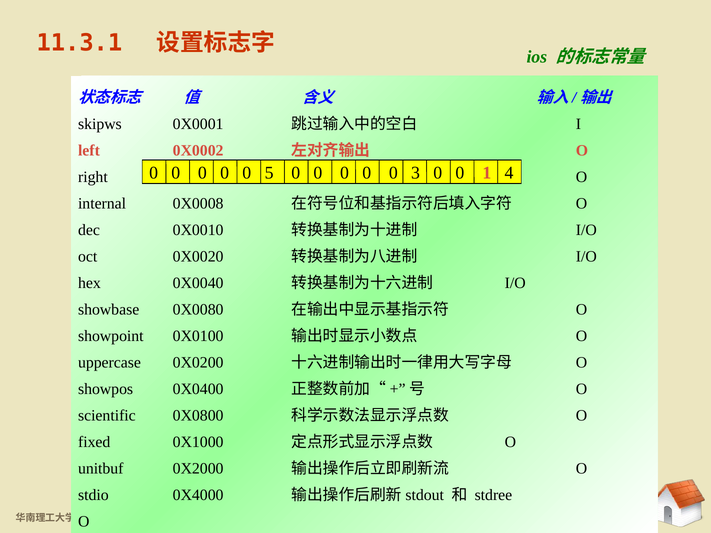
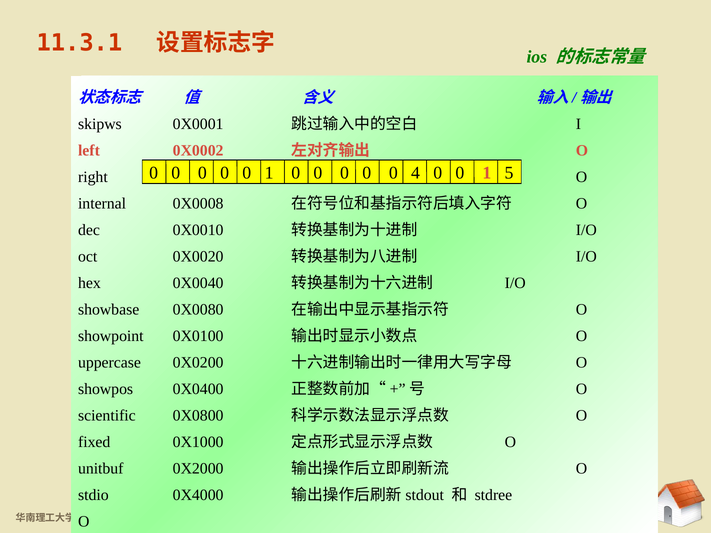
5 at (269, 173): 5 -> 1
3: 3 -> 4
4: 4 -> 5
